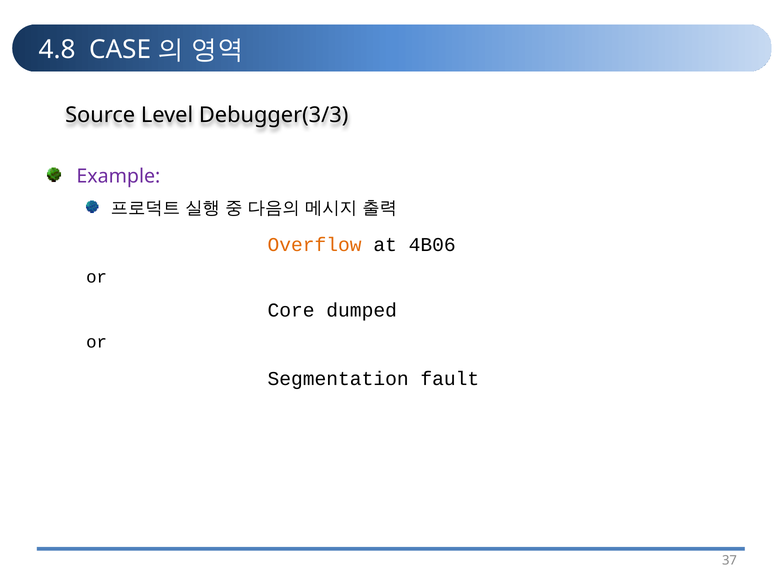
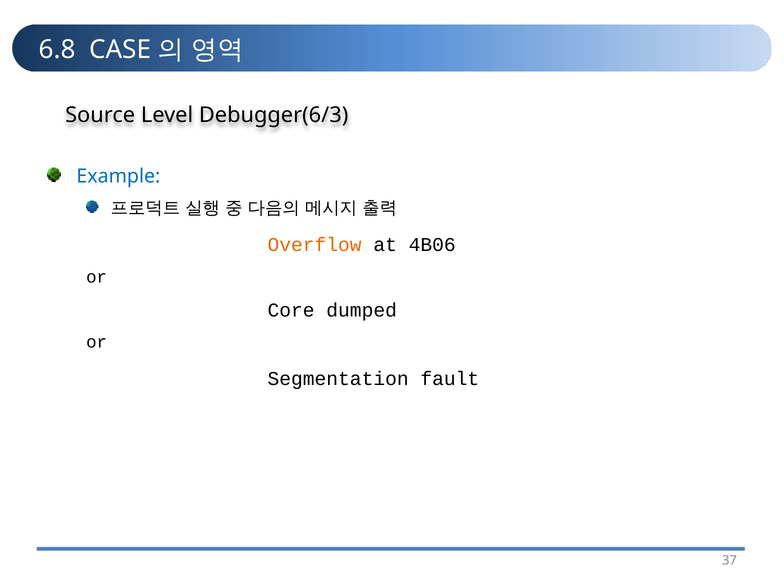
4.8: 4.8 -> 6.8
Debugger(3/3: Debugger(3/3 -> Debugger(6/3
Example colour: purple -> blue
